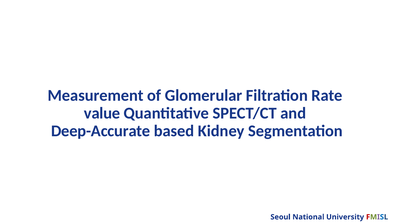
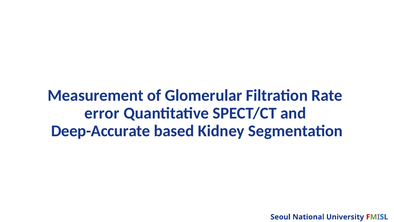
value: value -> error
